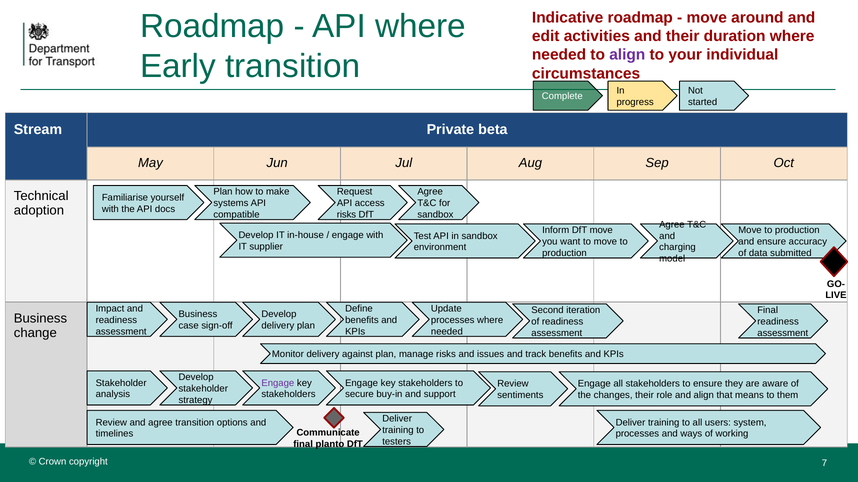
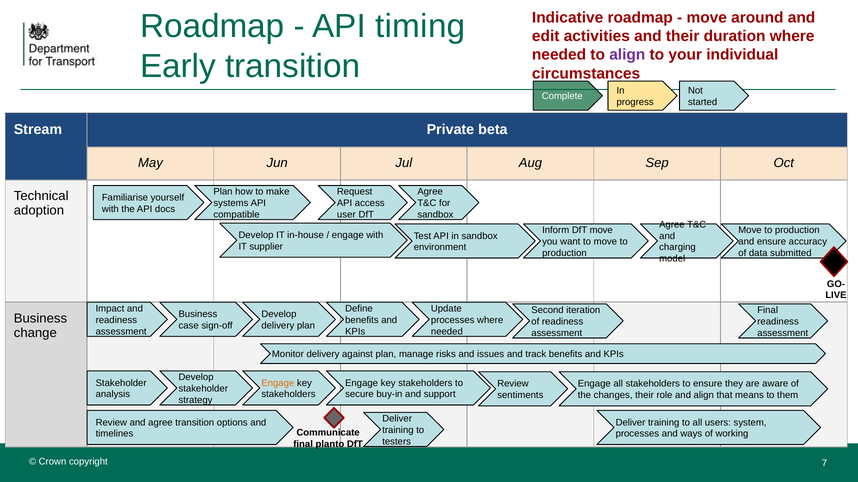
API where: where -> timing
risks at (346, 215): risks -> user
Engage at (278, 383) colour: purple -> orange
